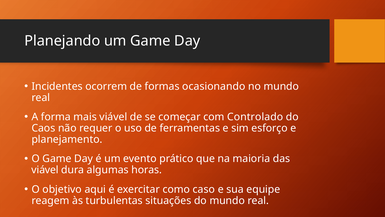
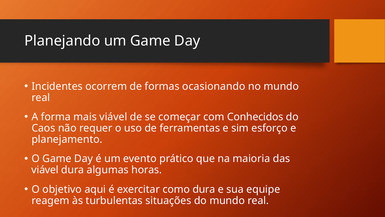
Controlado: Controlado -> Conhecidos
como caso: caso -> dura
